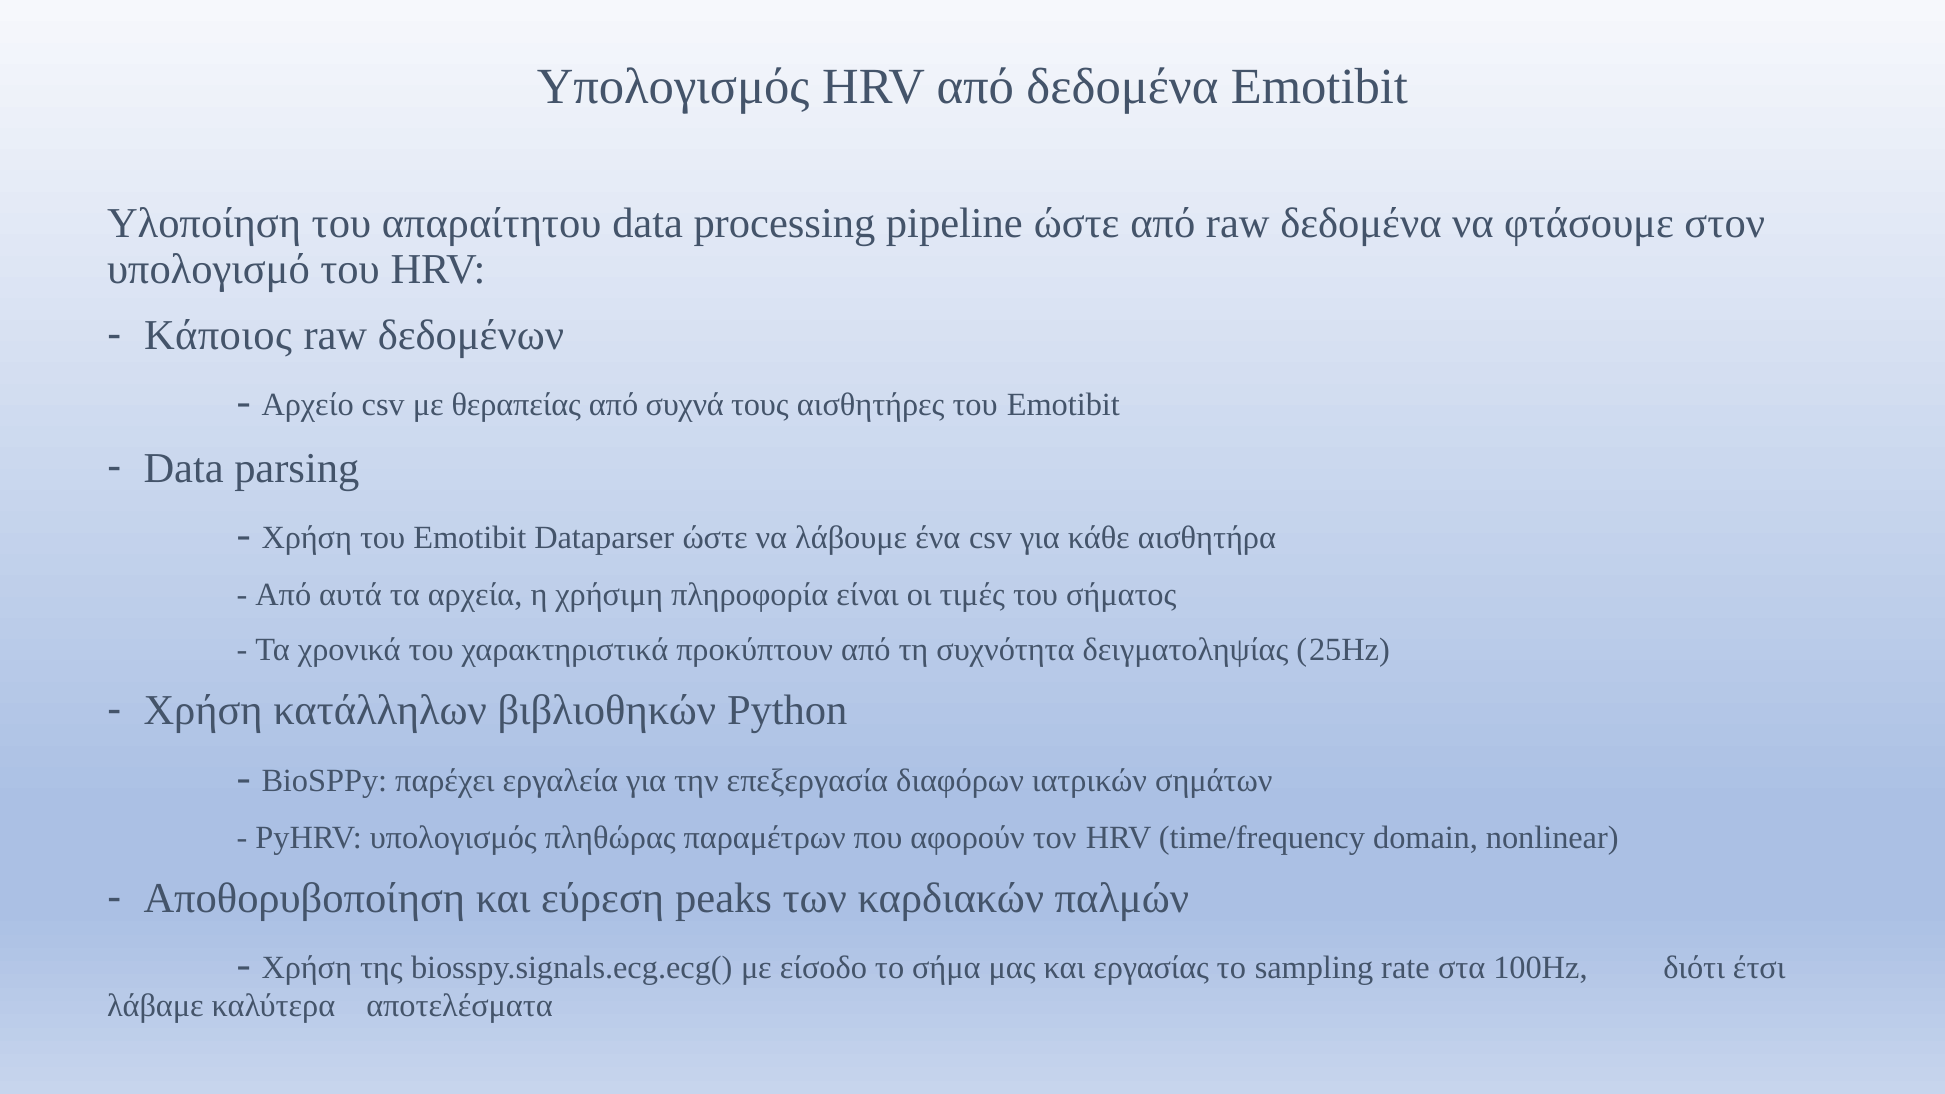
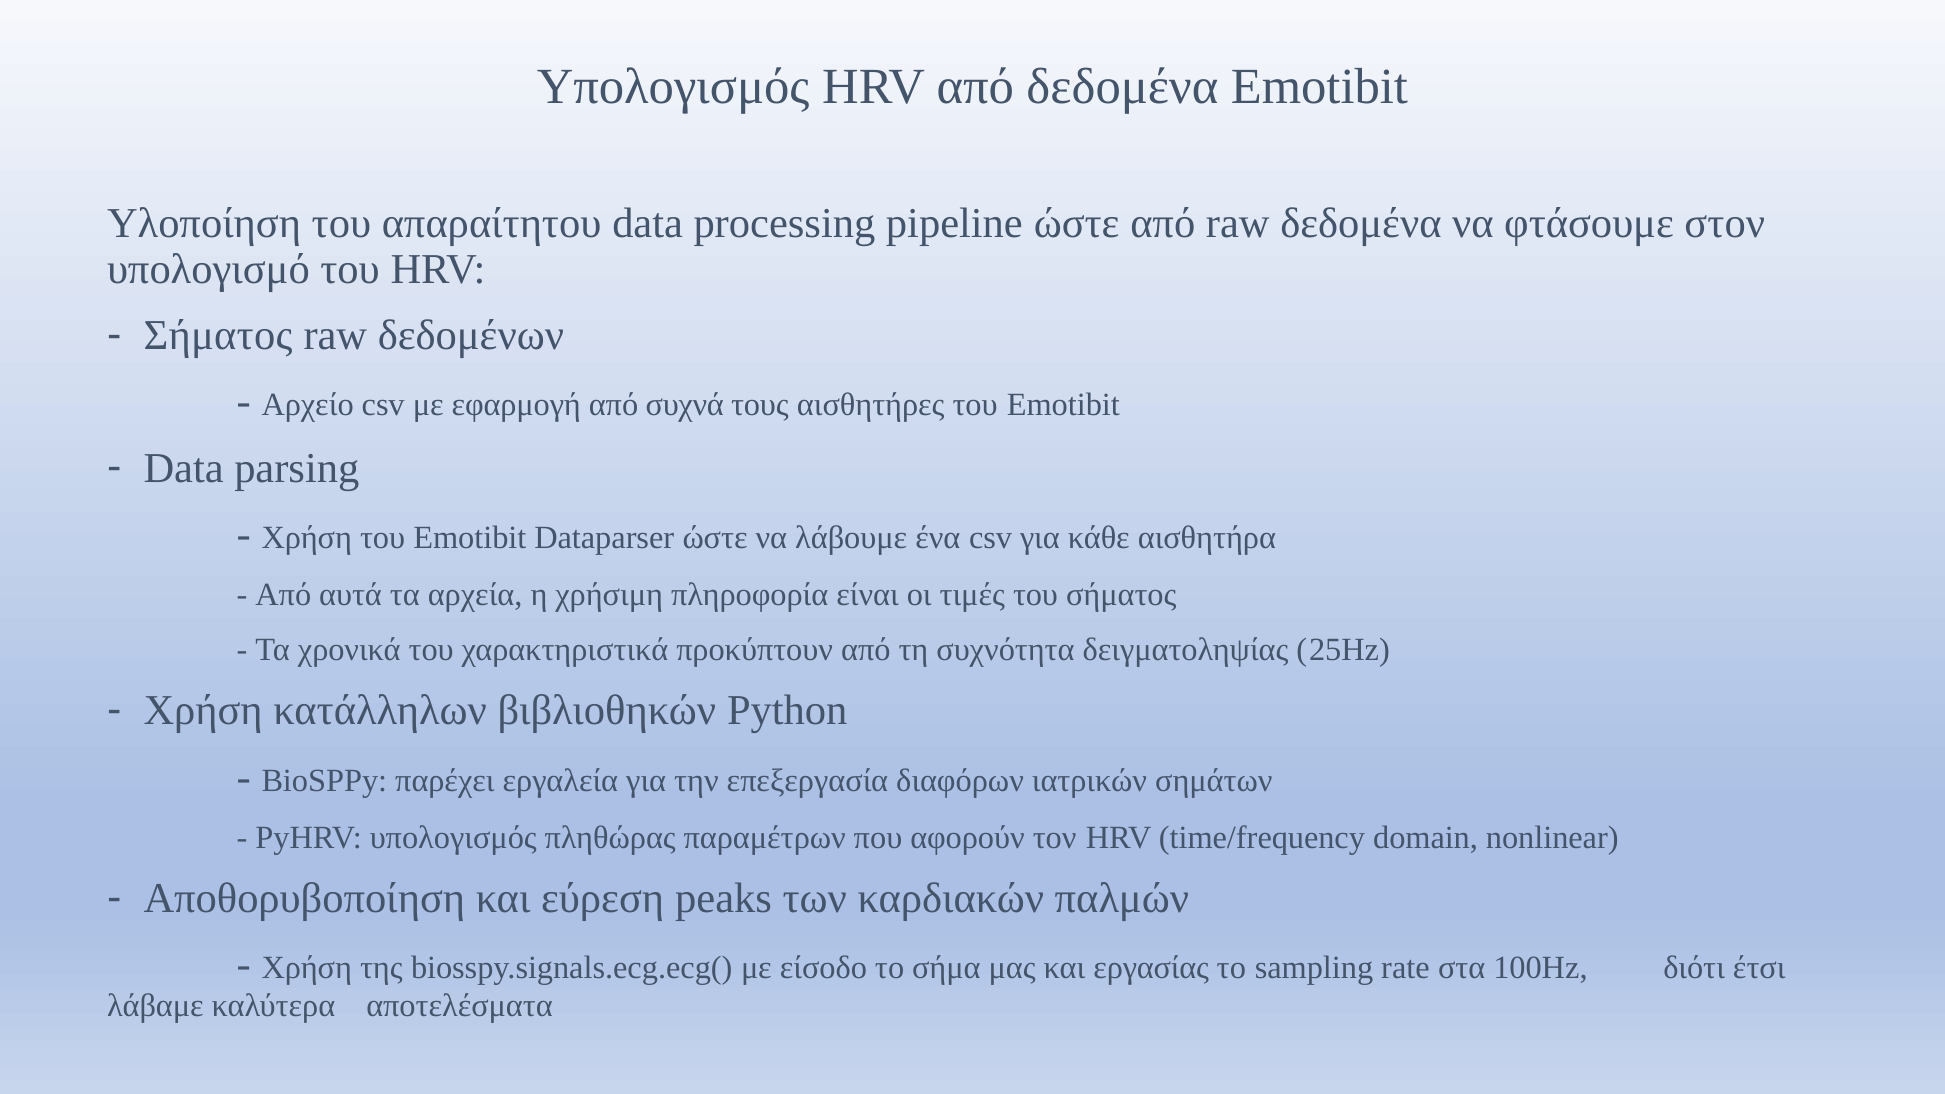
Κάποιος at (218, 336): Κάποιος -> Σήματος
θεραπείας: θεραπείας -> εφαρμογή
